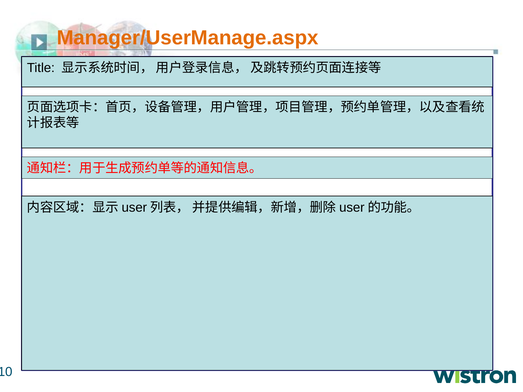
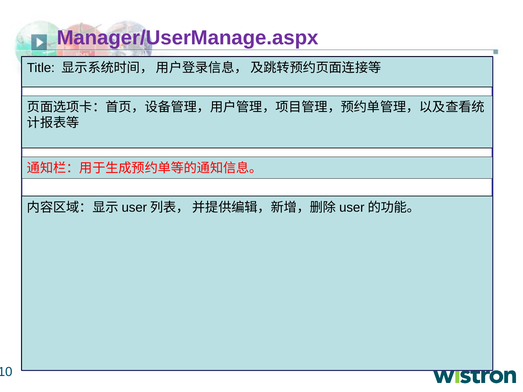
Manager/UserManage.aspx colour: orange -> purple
